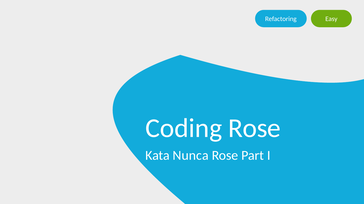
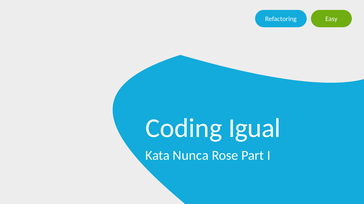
Coding Rose: Rose -> Igual
